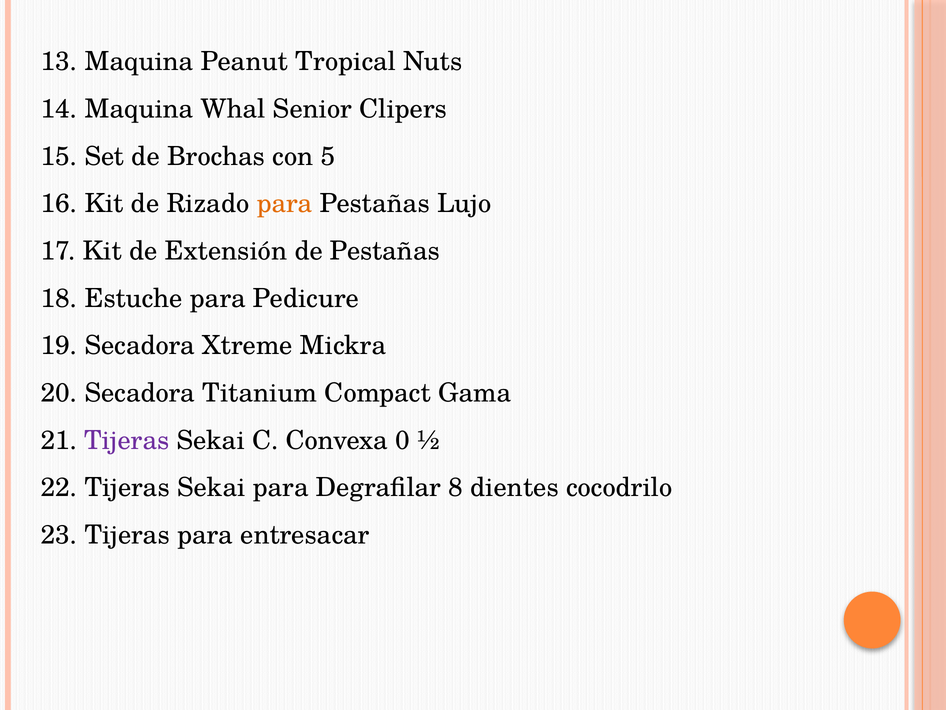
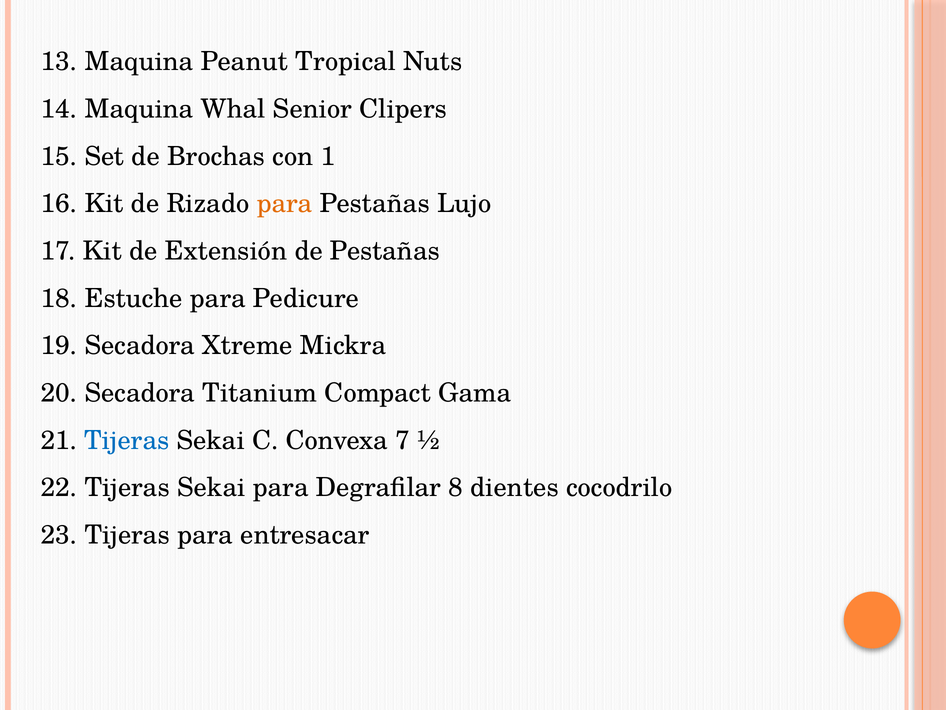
5: 5 -> 1
Tijeras at (127, 440) colour: purple -> blue
0: 0 -> 7
